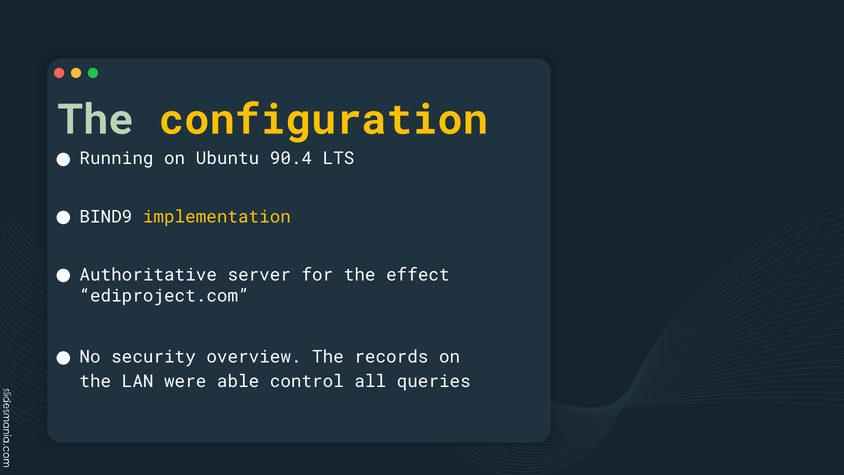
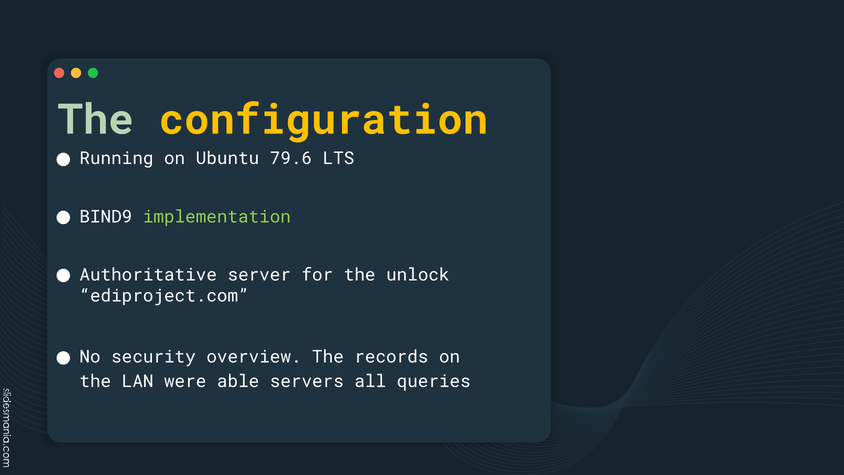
90.4: 90.4 -> 79.6
implementation colour: yellow -> light green
effect: effect -> unlock
control: control -> servers
